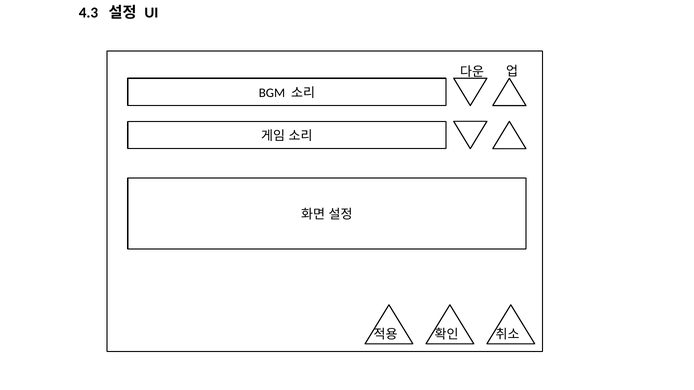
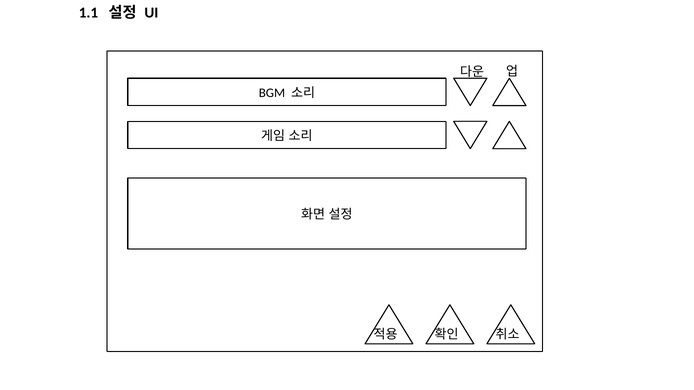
4.3: 4.3 -> 1.1
